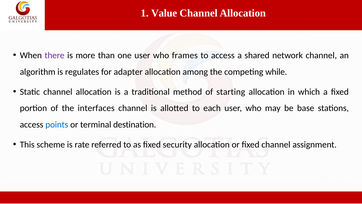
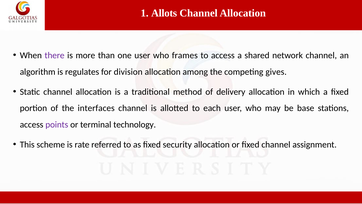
Value: Value -> Allots
adapter: adapter -> division
while: while -> gives
starting: starting -> delivery
points colour: blue -> purple
destination: destination -> technology
